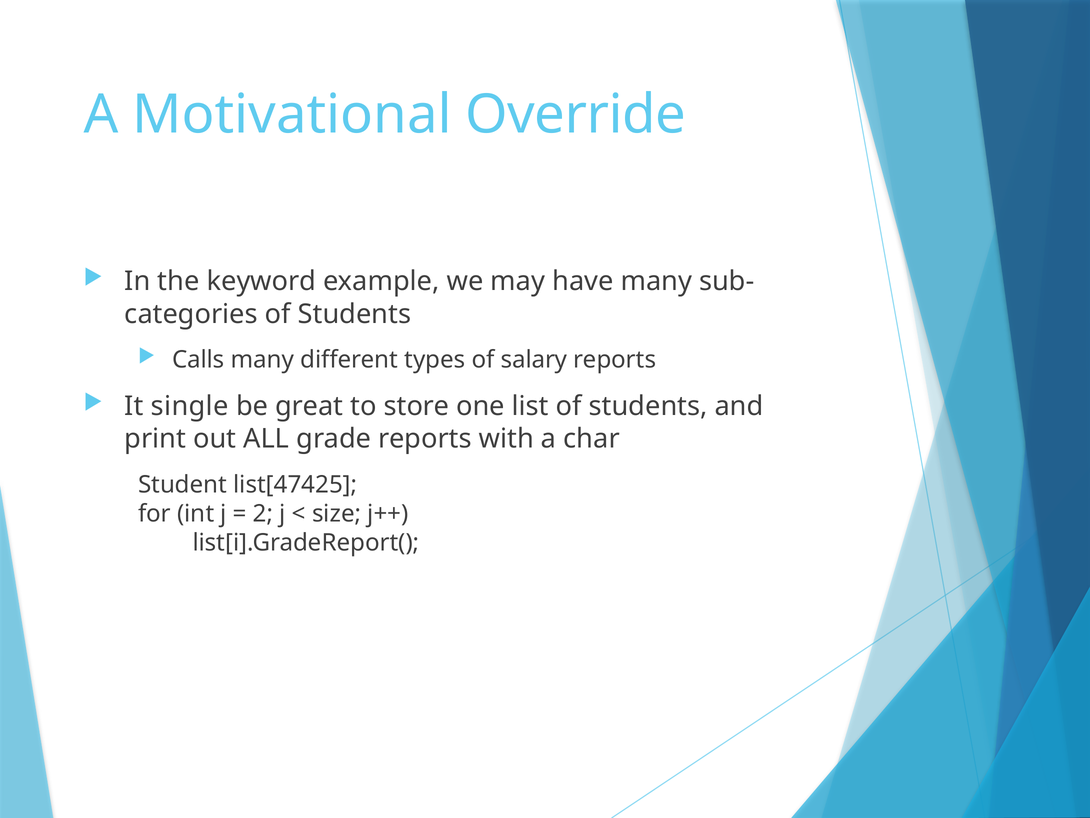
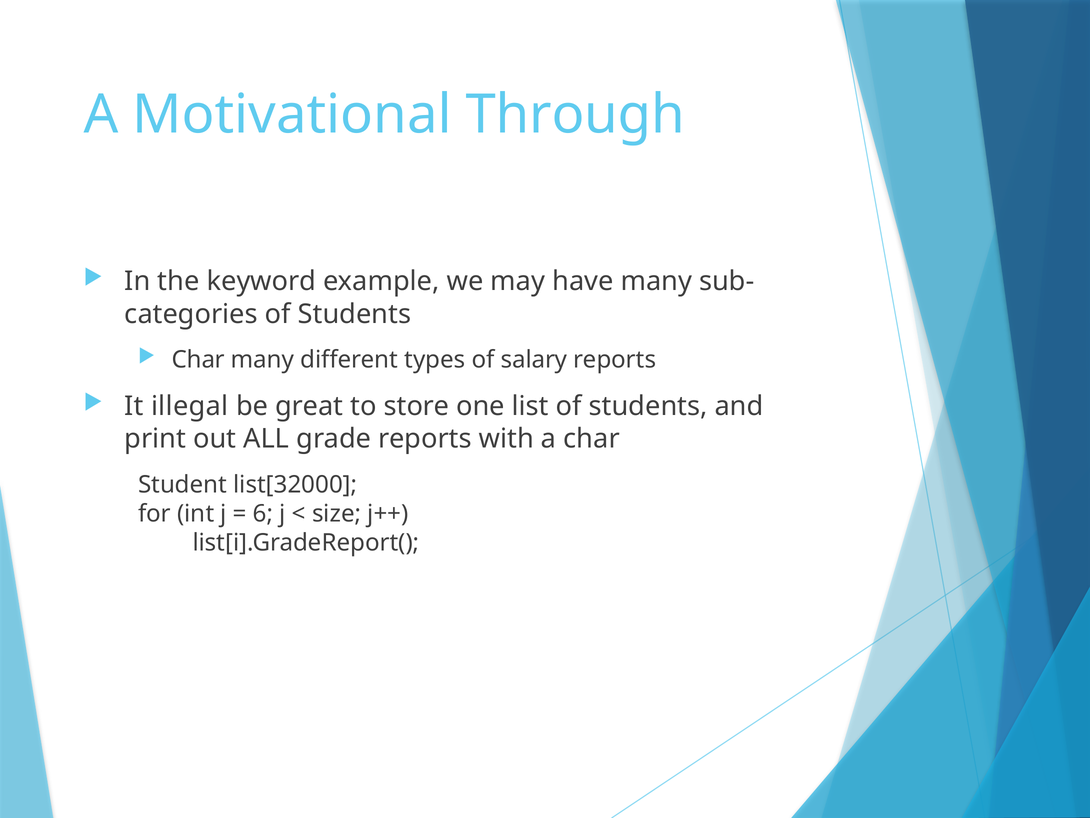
Override: Override -> Through
Calls at (198, 360): Calls -> Char
single: single -> illegal
list[47425: list[47425 -> list[32000
2: 2 -> 6
